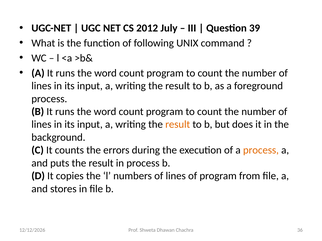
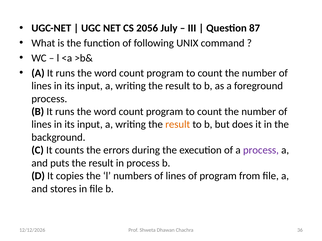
2012: 2012 -> 2056
39: 39 -> 87
process at (261, 150) colour: orange -> purple
